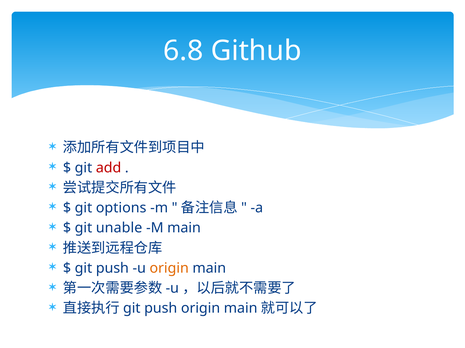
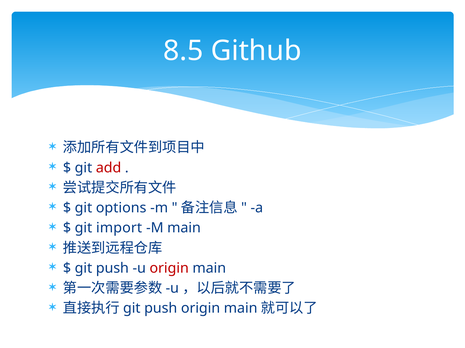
6.8: 6.8 -> 8.5
unable: unable -> import
origin at (169, 269) colour: orange -> red
